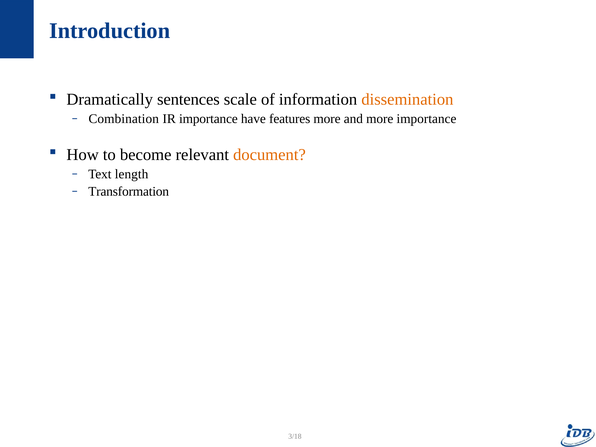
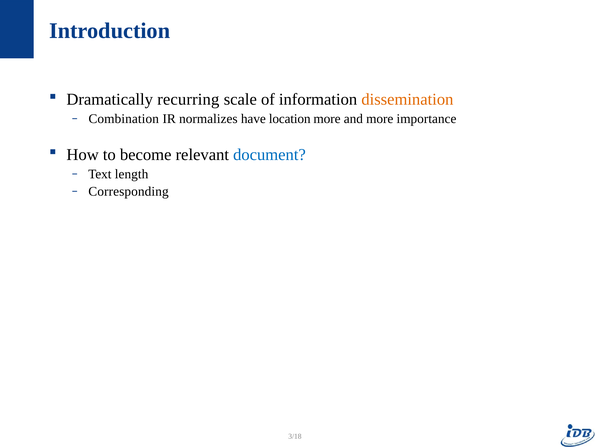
sentences: sentences -> recurring
IR importance: importance -> normalizes
features: features -> location
document colour: orange -> blue
Transformation: Transformation -> Corresponding
